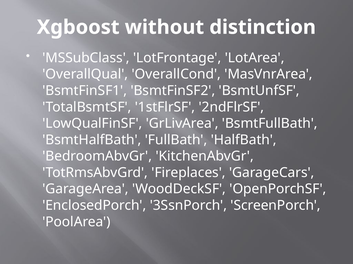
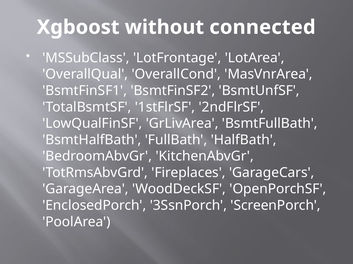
distinction: distinction -> connected
